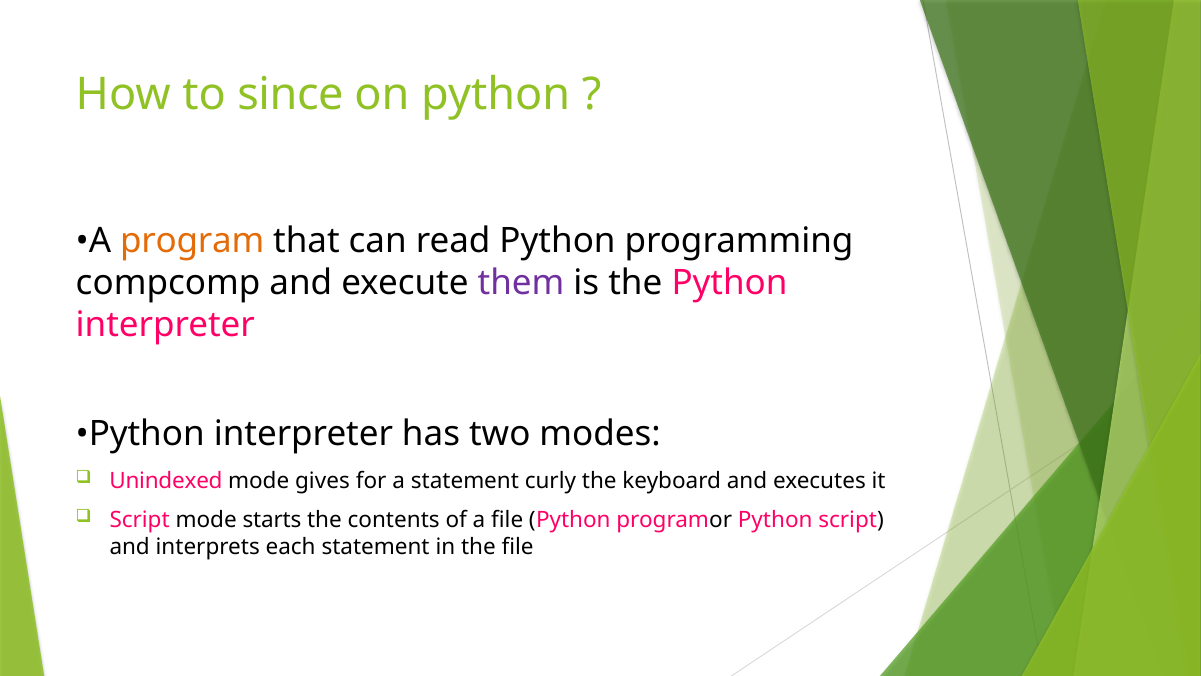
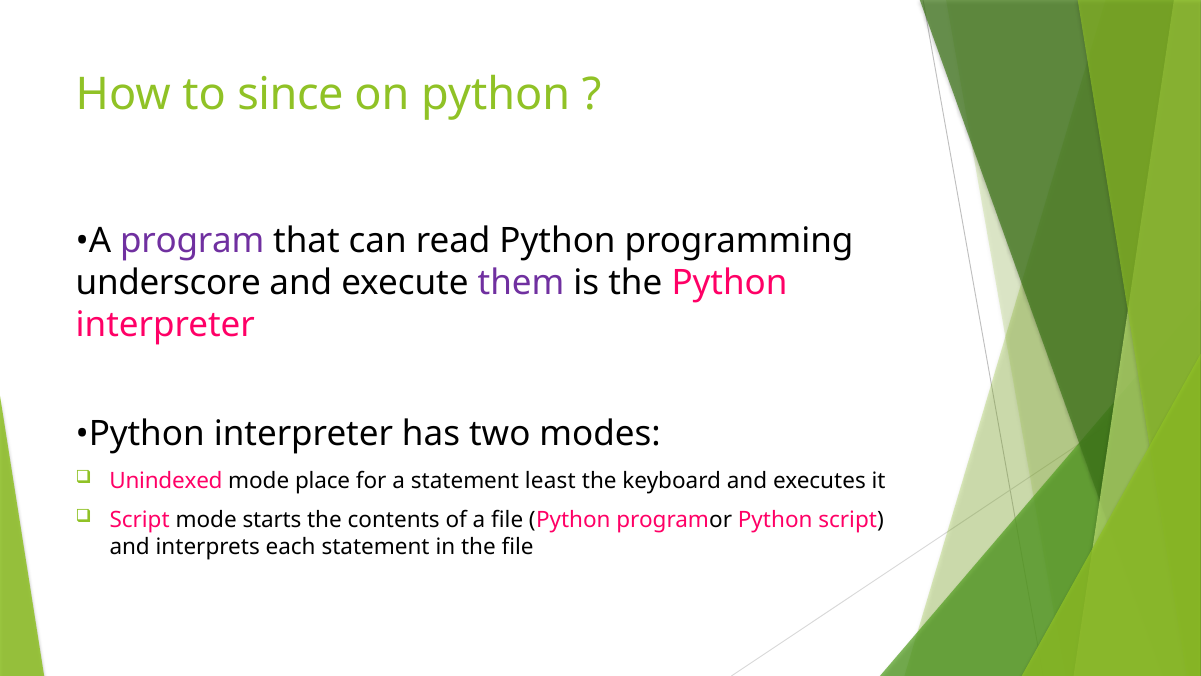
program colour: orange -> purple
compcomp: compcomp -> underscore
gives: gives -> place
curly: curly -> least
